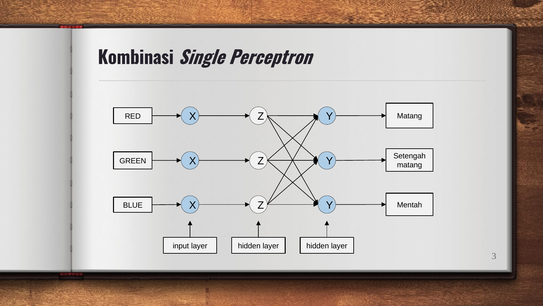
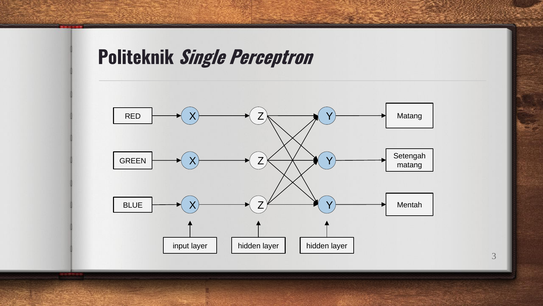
Kombinasi: Kombinasi -> Politeknik
